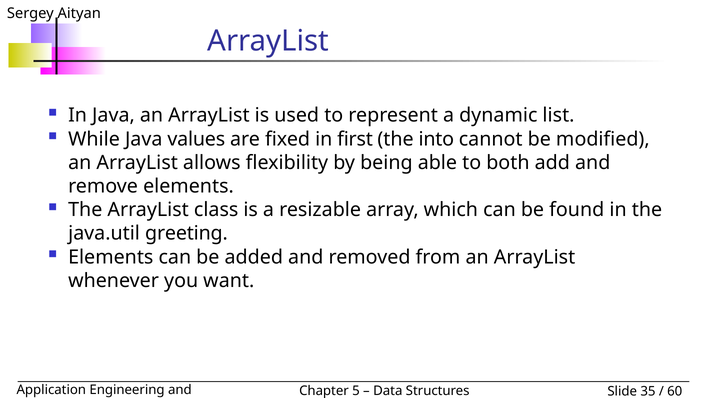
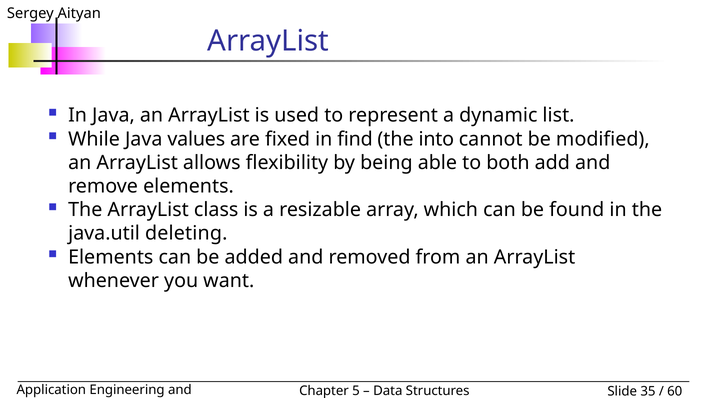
first: first -> find
greeting: greeting -> deleting
